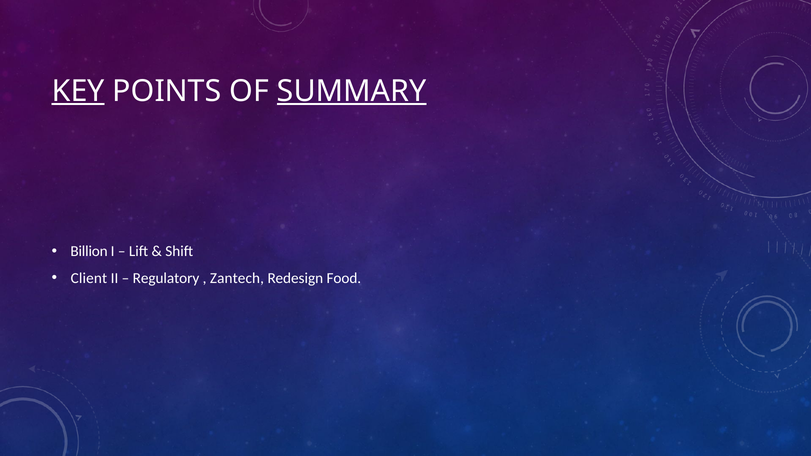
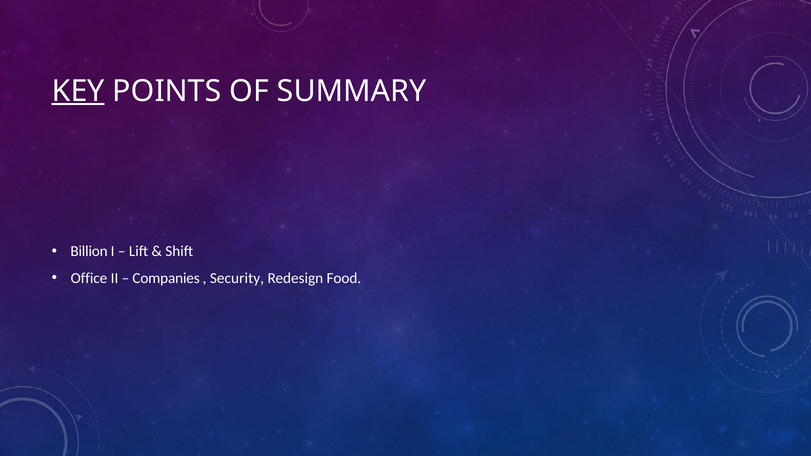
SUMMARY underline: present -> none
Client: Client -> Office
Regulatory: Regulatory -> Companies
Zantech: Zantech -> Security
